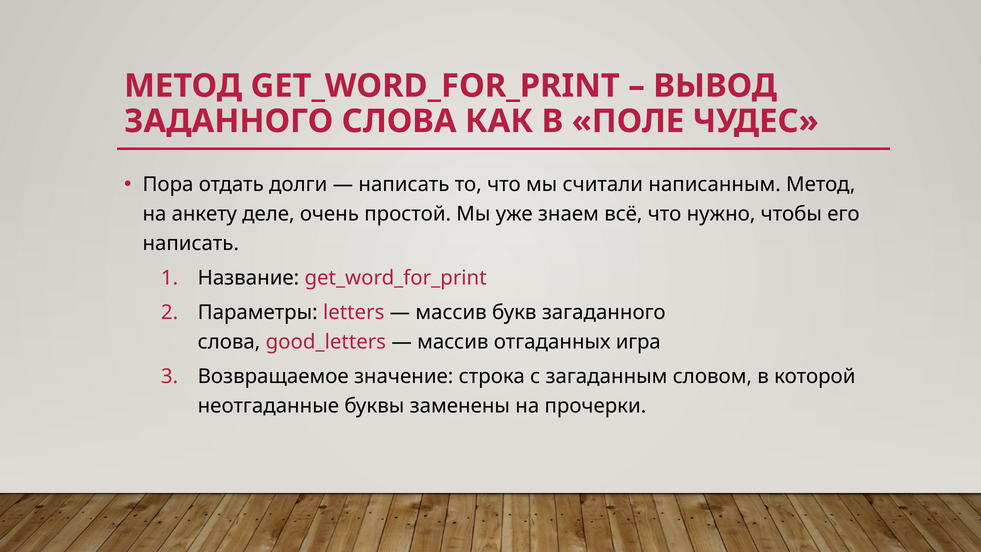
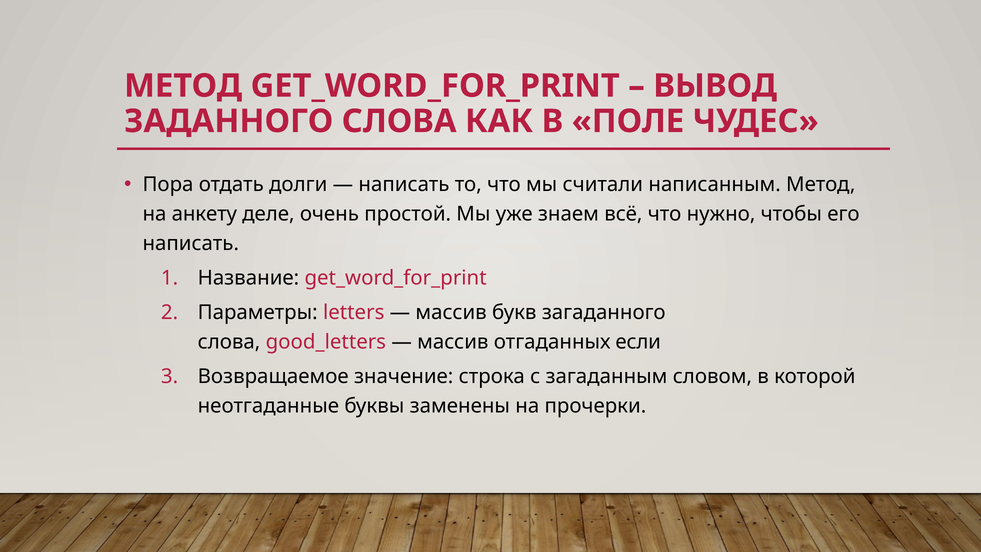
игра: игра -> если
